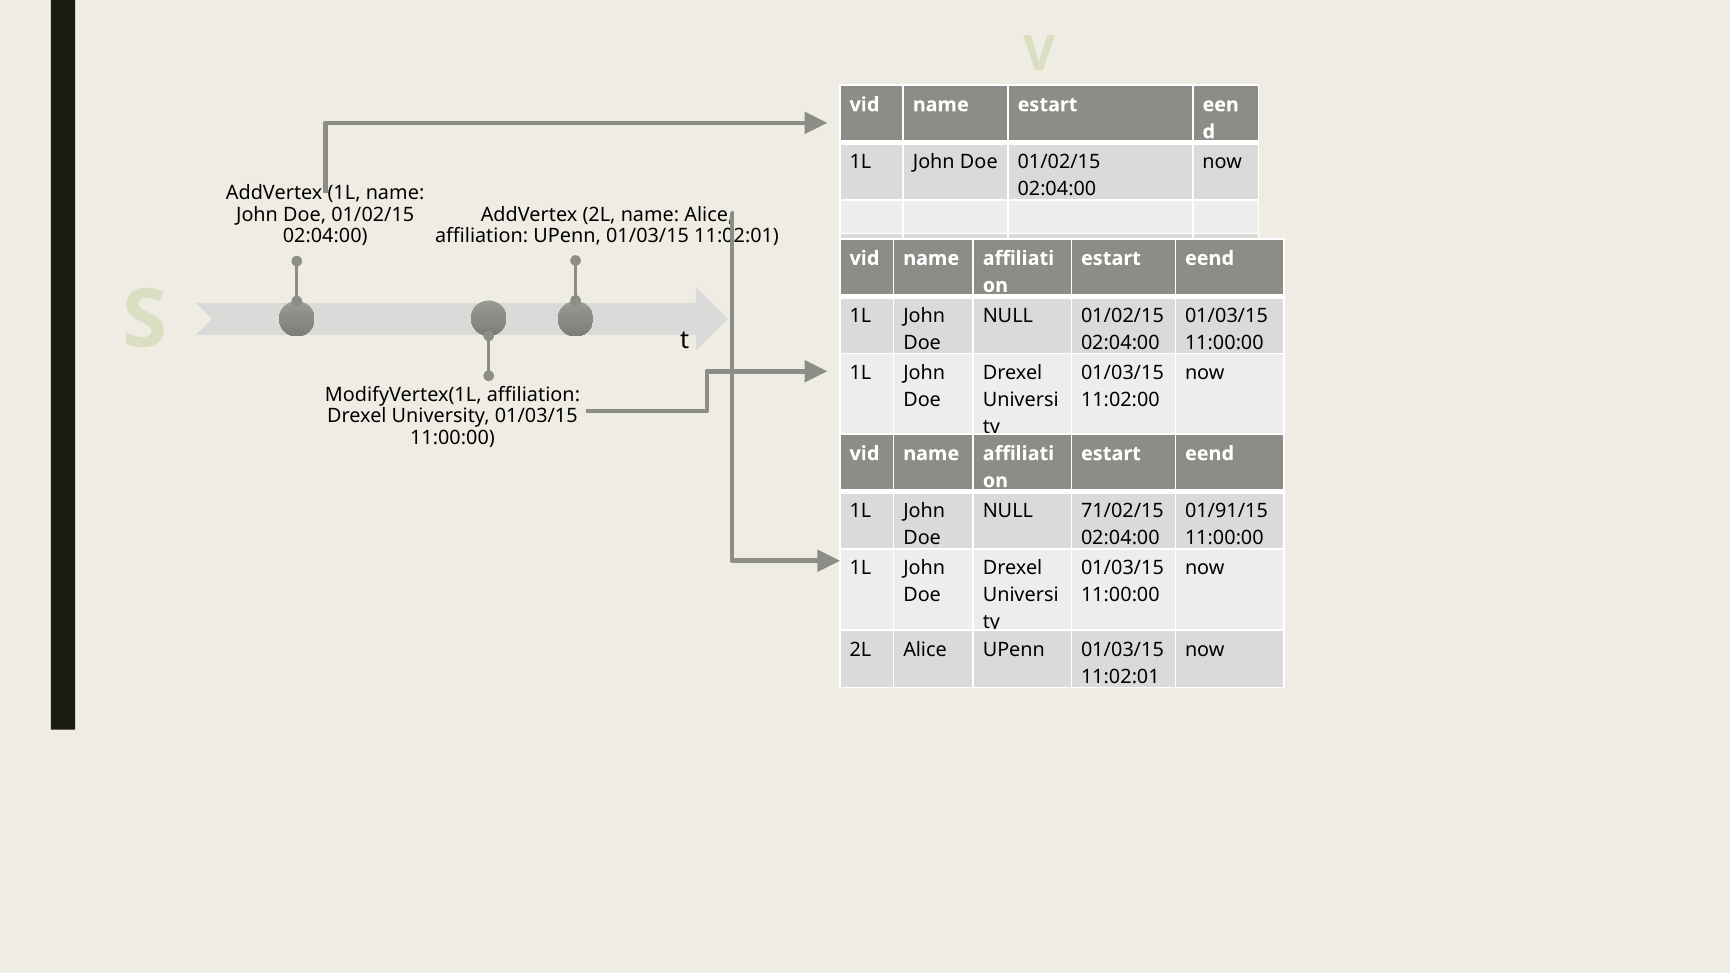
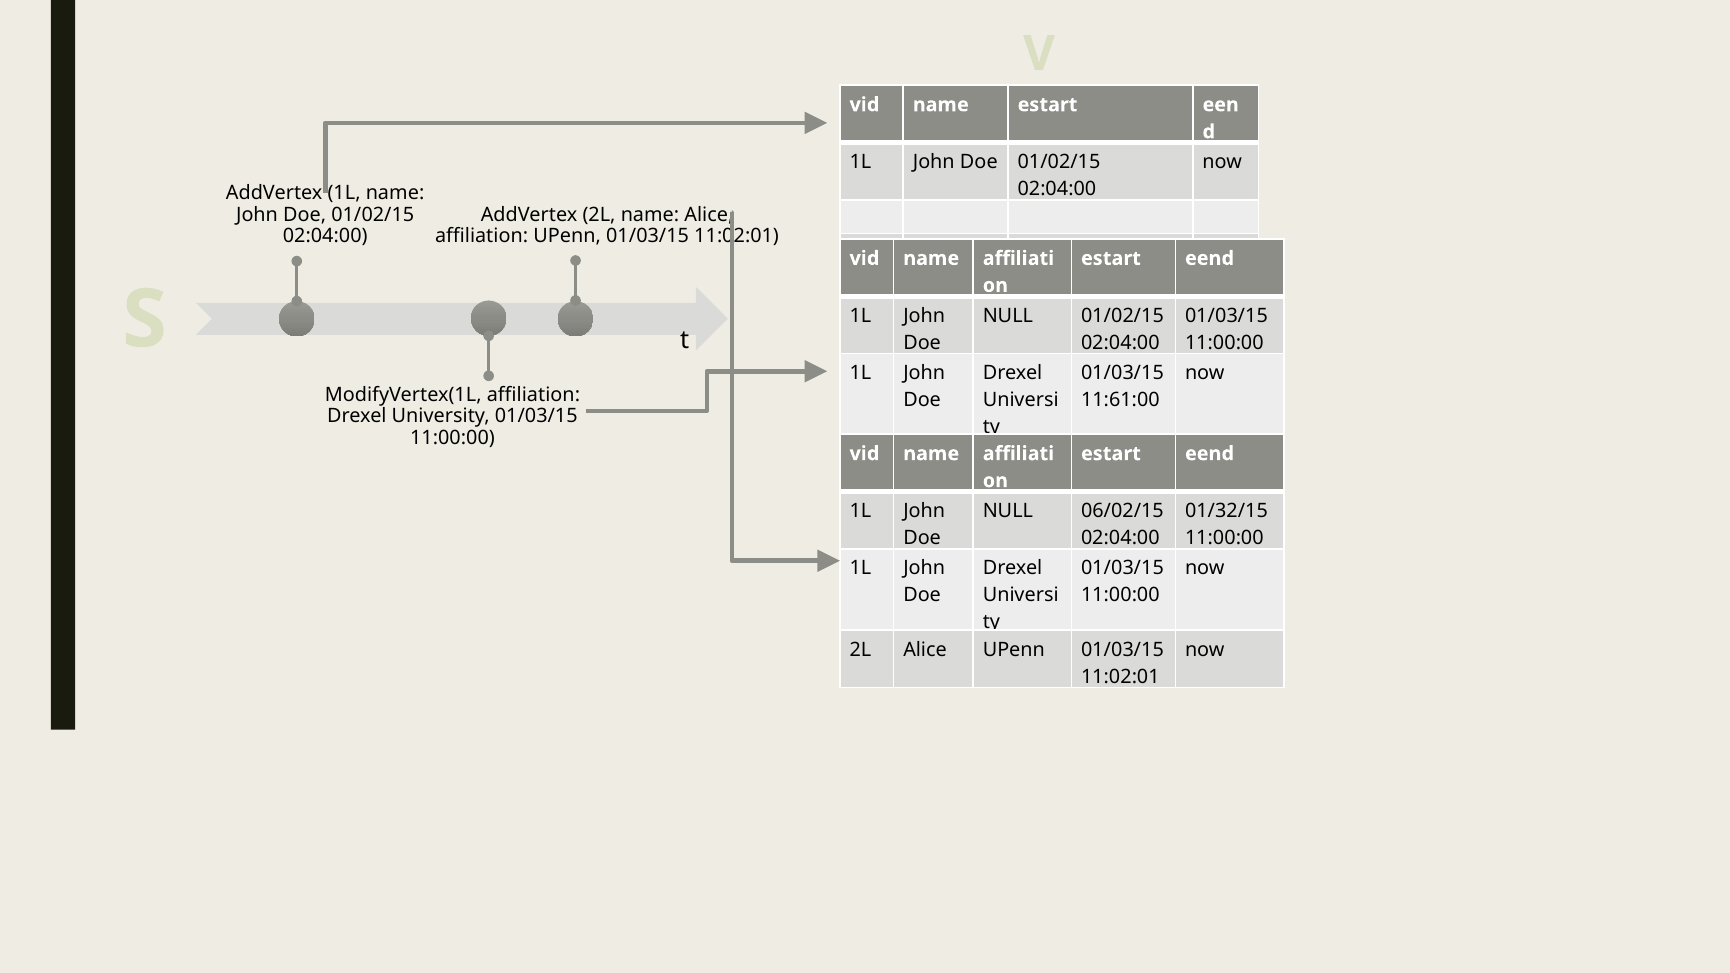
11:02:00: 11:02:00 -> 11:61:00
71/02/15: 71/02/15 -> 06/02/15
01/91/15: 01/91/15 -> 01/32/15
